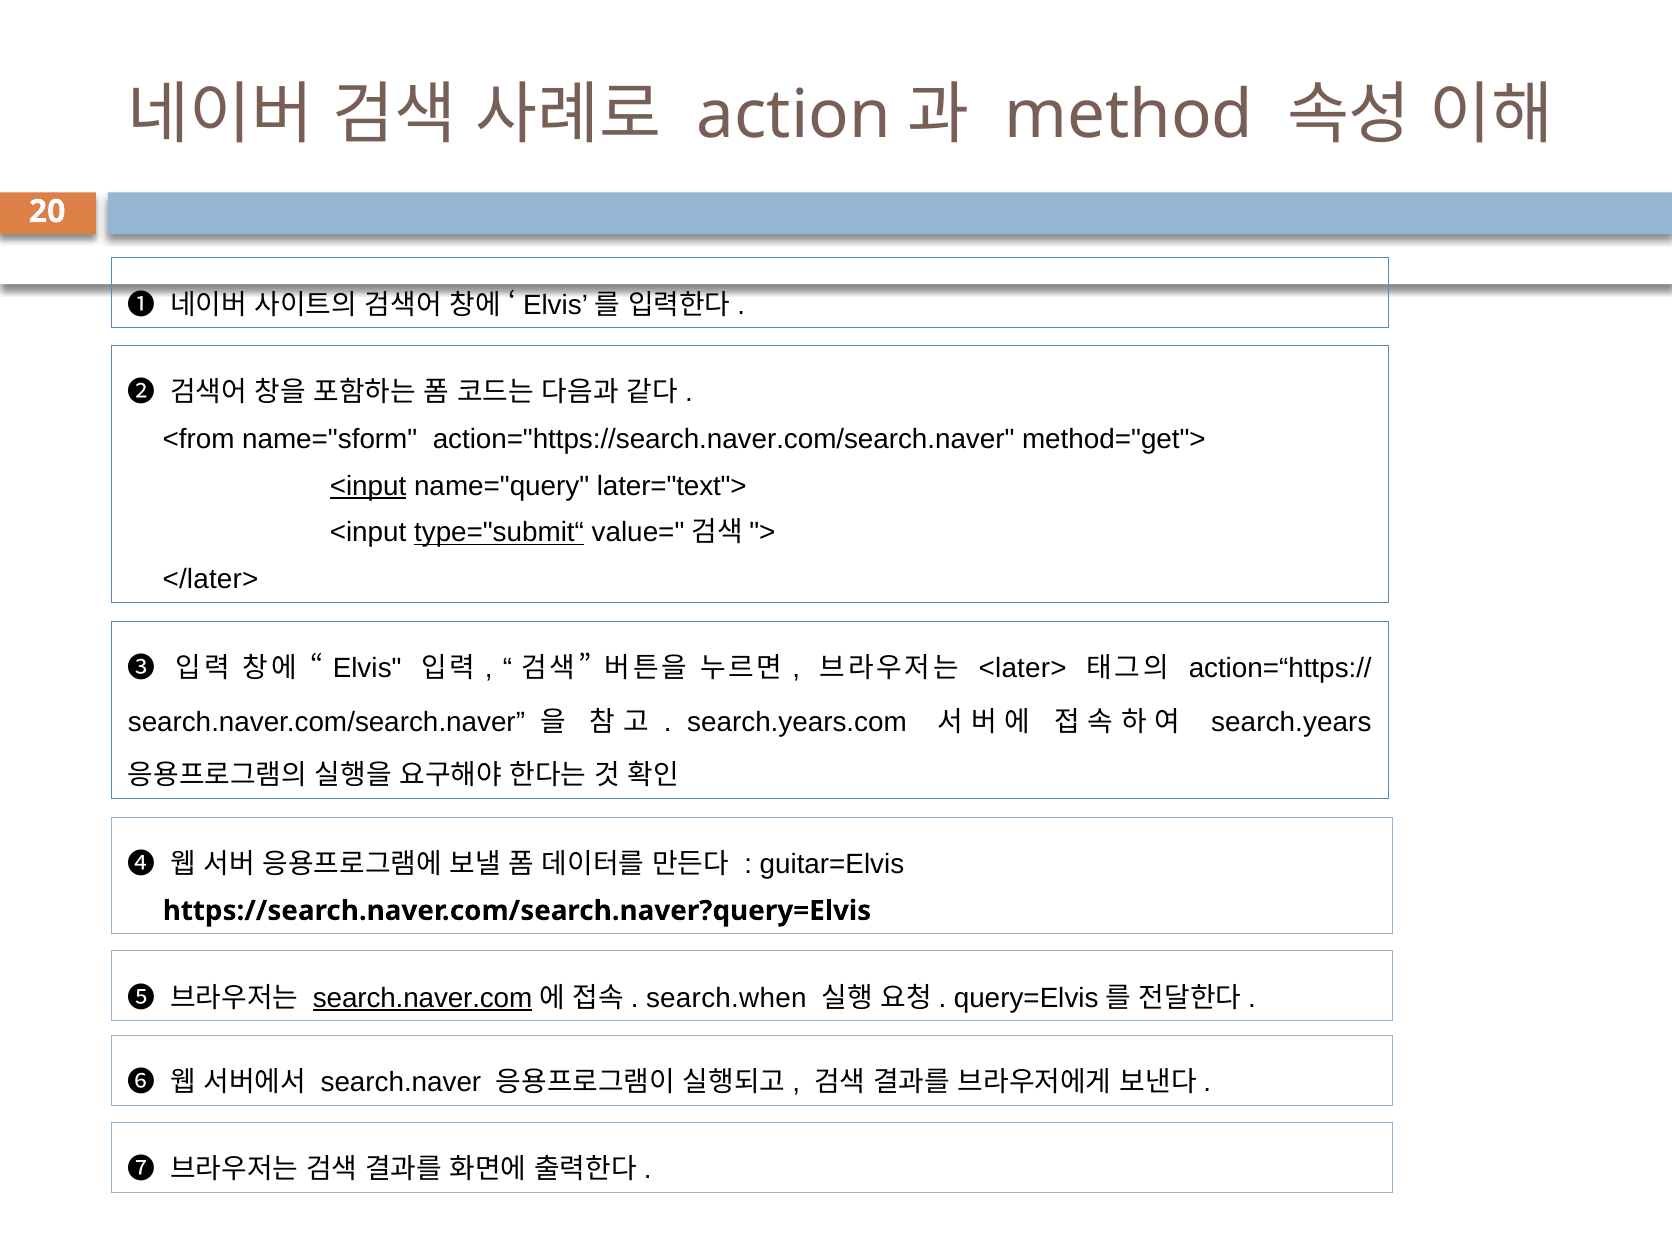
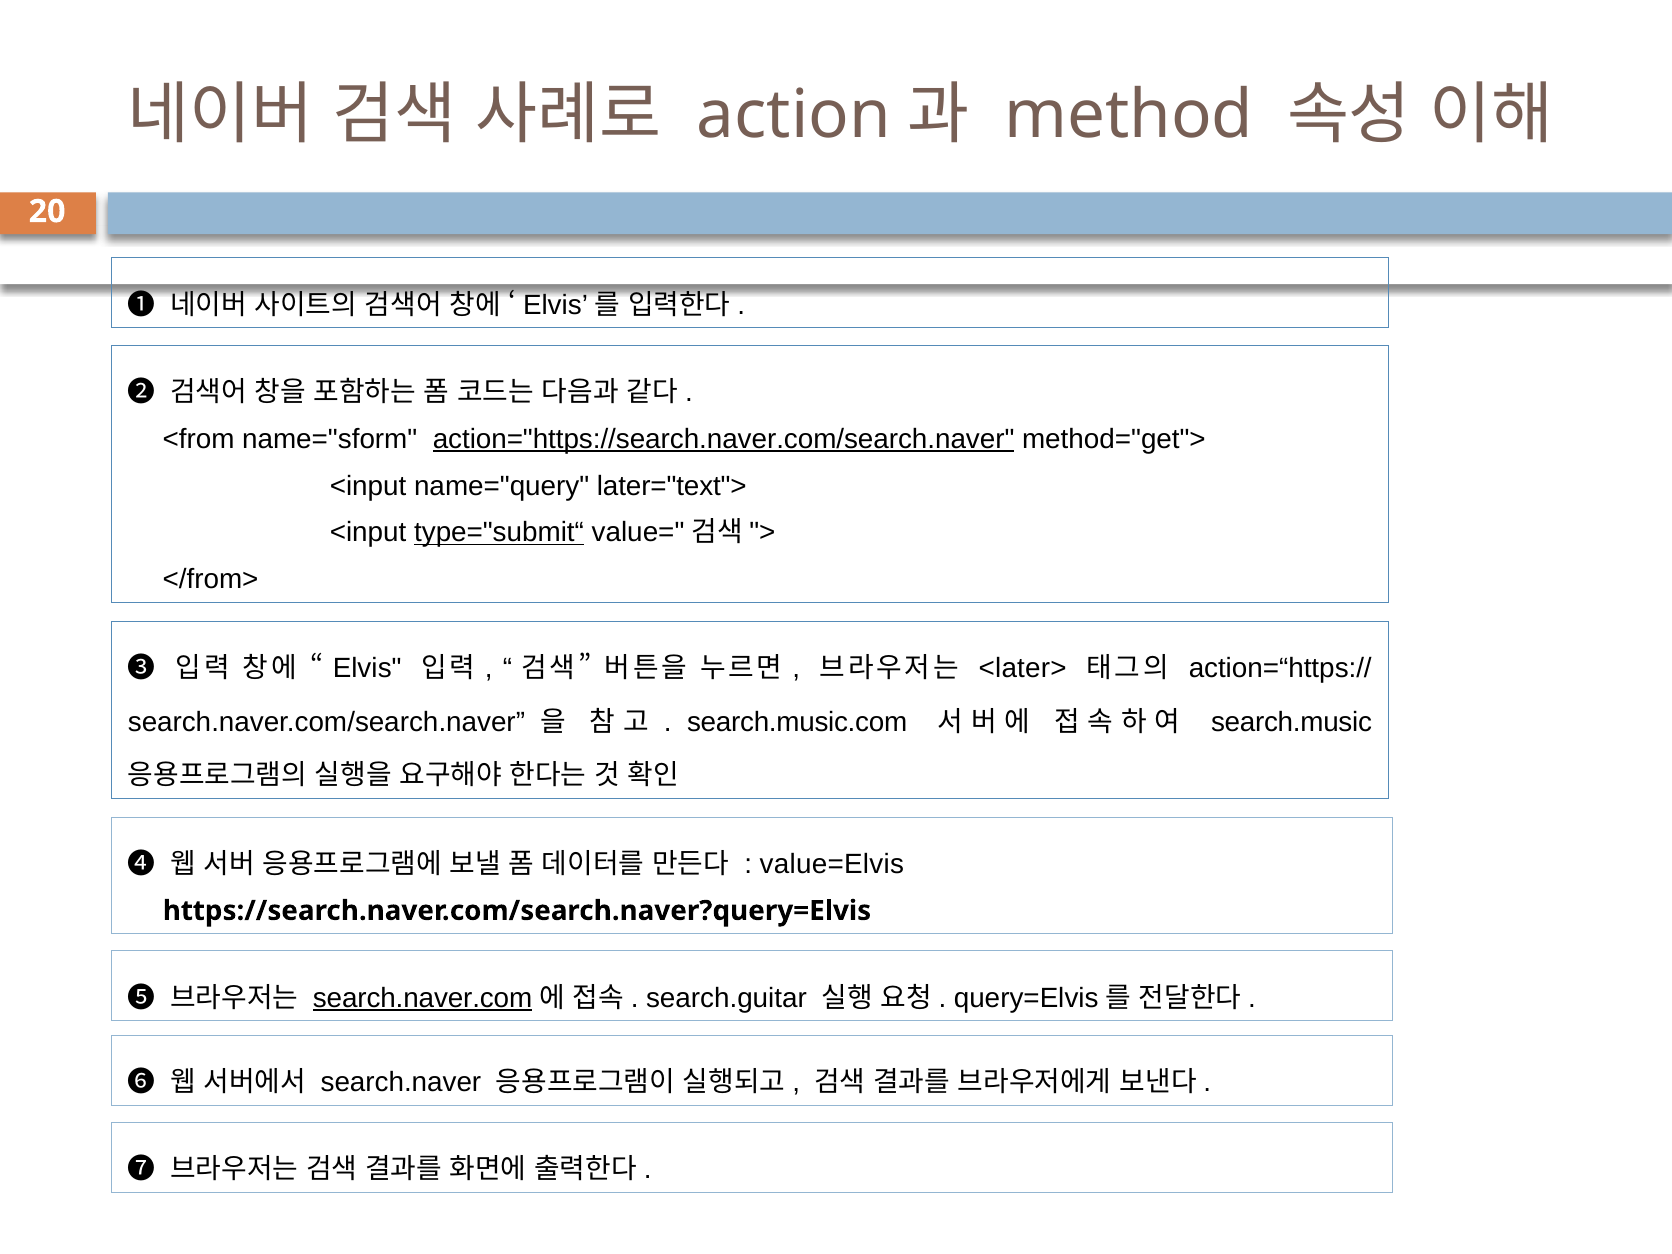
action="https://search.naver.com/search.naver underline: none -> present
<input at (368, 486) underline: present -> none
</later>: </later> -> </from>
search.years.com: search.years.com -> search.music.com
search.years: search.years -> search.music
guitar=Elvis: guitar=Elvis -> value=Elvis
search.when: search.when -> search.guitar
